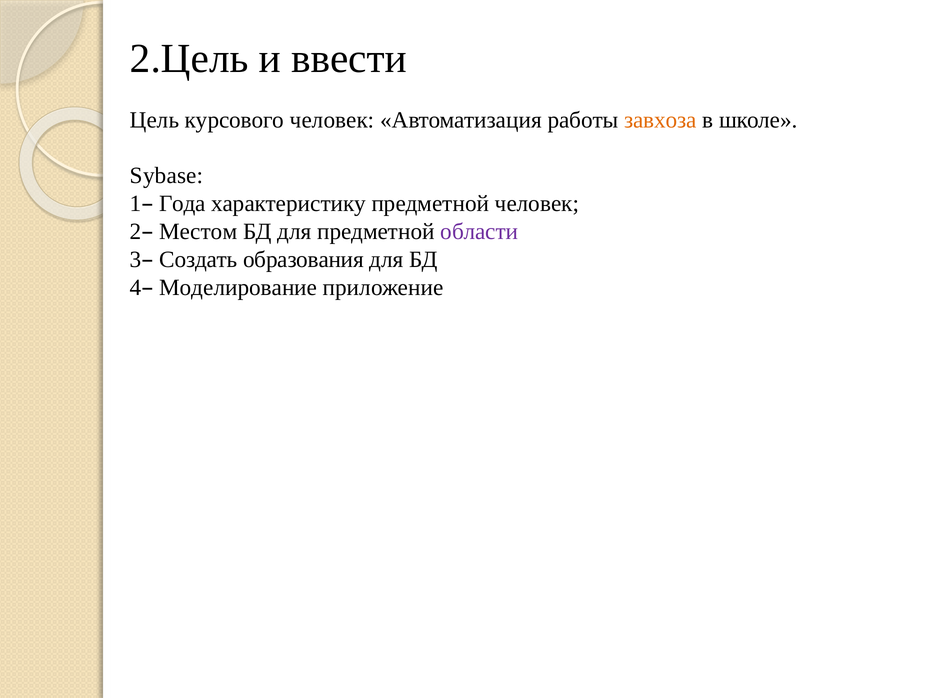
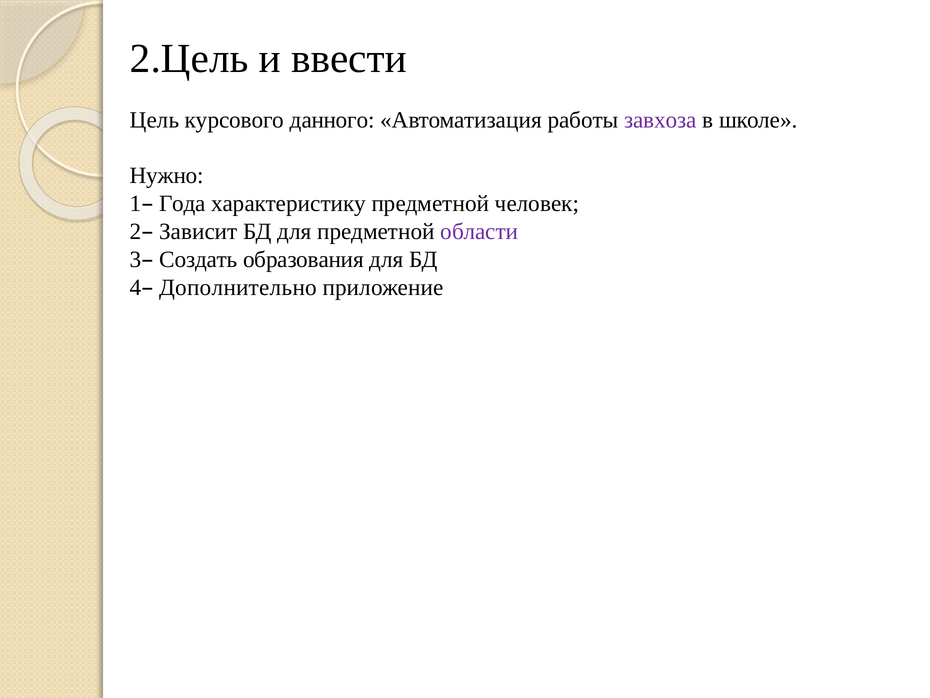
курсового человек: человек -> данного
завхоза colour: orange -> purple
Sybase: Sybase -> Нужно
Местом: Местом -> Зависит
Моделирование: Моделирование -> Дополнительно
